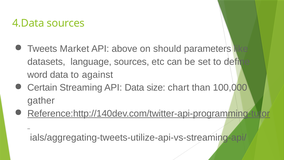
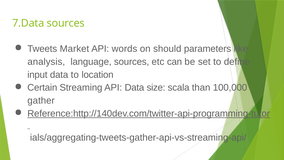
4.Data: 4.Data -> 7.Data
above: above -> words
datasets: datasets -> analysis
word: word -> input
against: against -> location
chart: chart -> scala
ials/aggregating-tweets-utilize-api-vs-streaming-api/: ials/aggregating-tweets-utilize-api-vs-streaming-api/ -> ials/aggregating-tweets-gather-api-vs-streaming-api/
